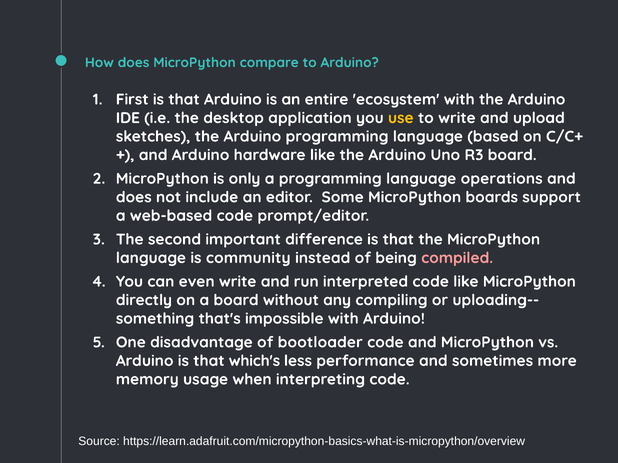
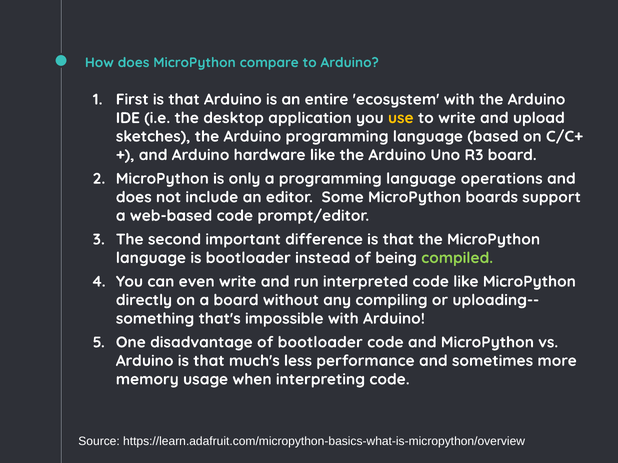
is community: community -> bootloader
compiled colour: pink -> light green
which's: which's -> much's
